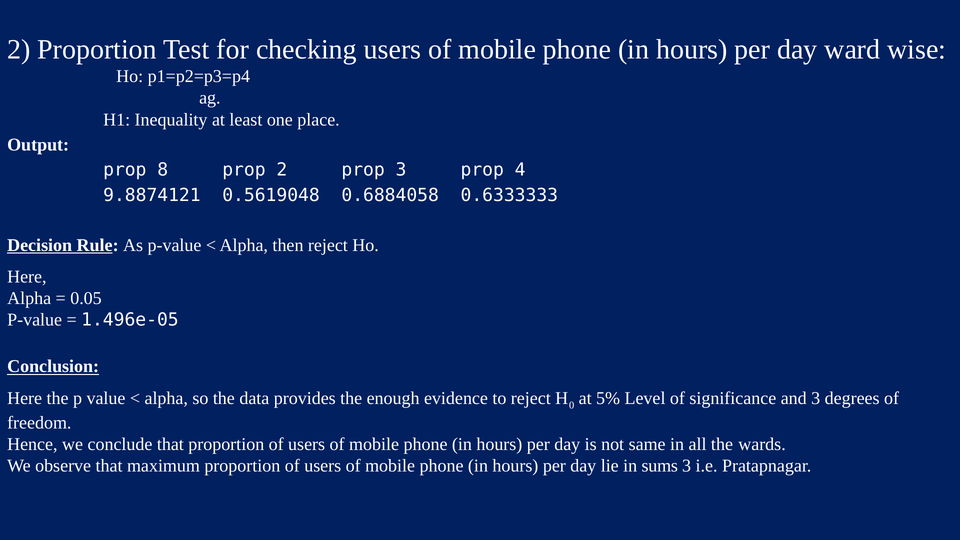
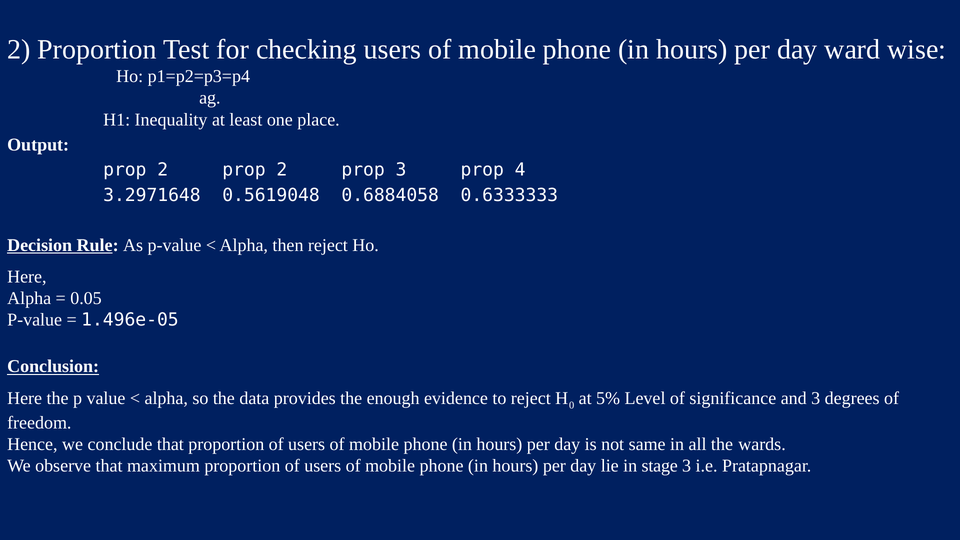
8 at (163, 170): 8 -> 2
9.8874121: 9.8874121 -> 3.2971648
sums: sums -> stage
